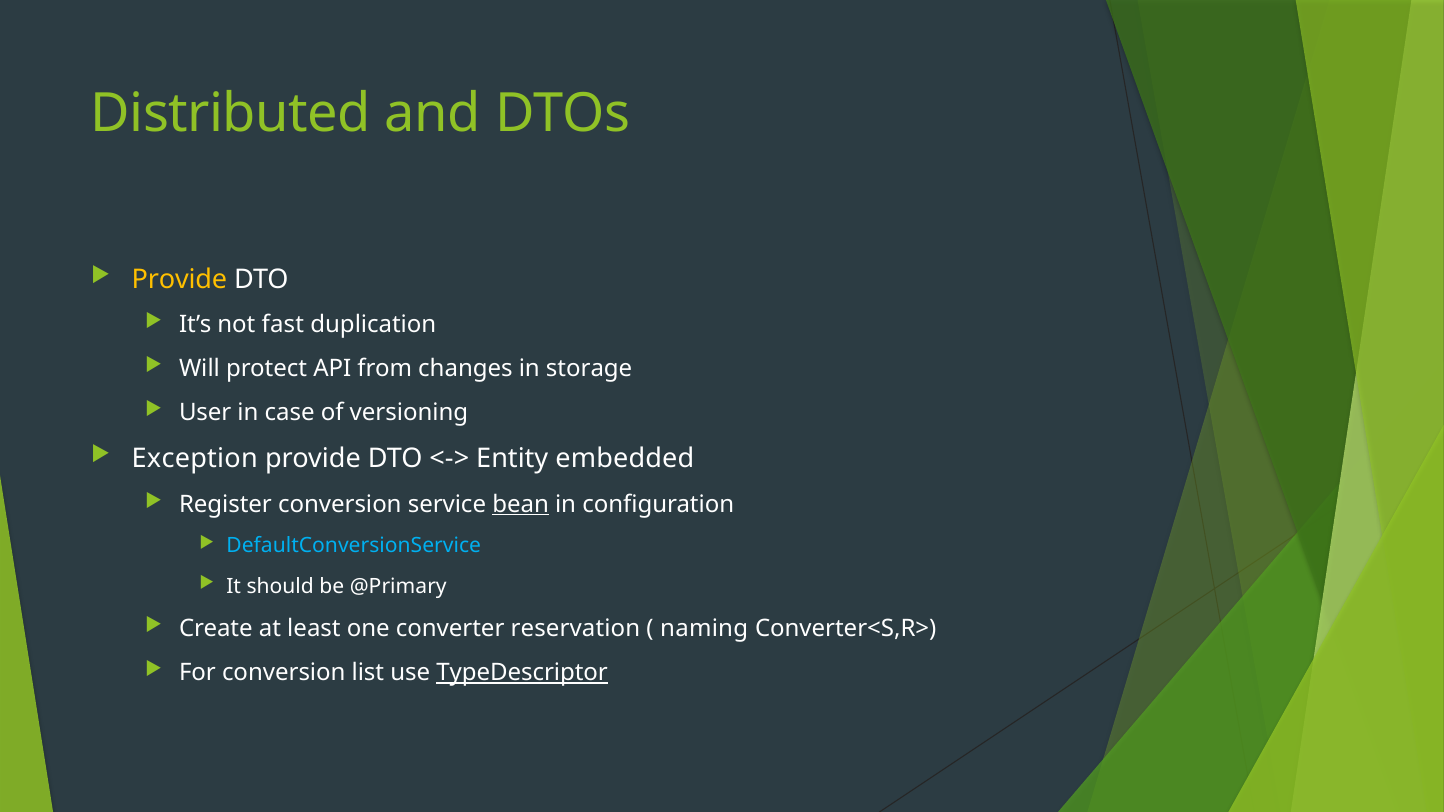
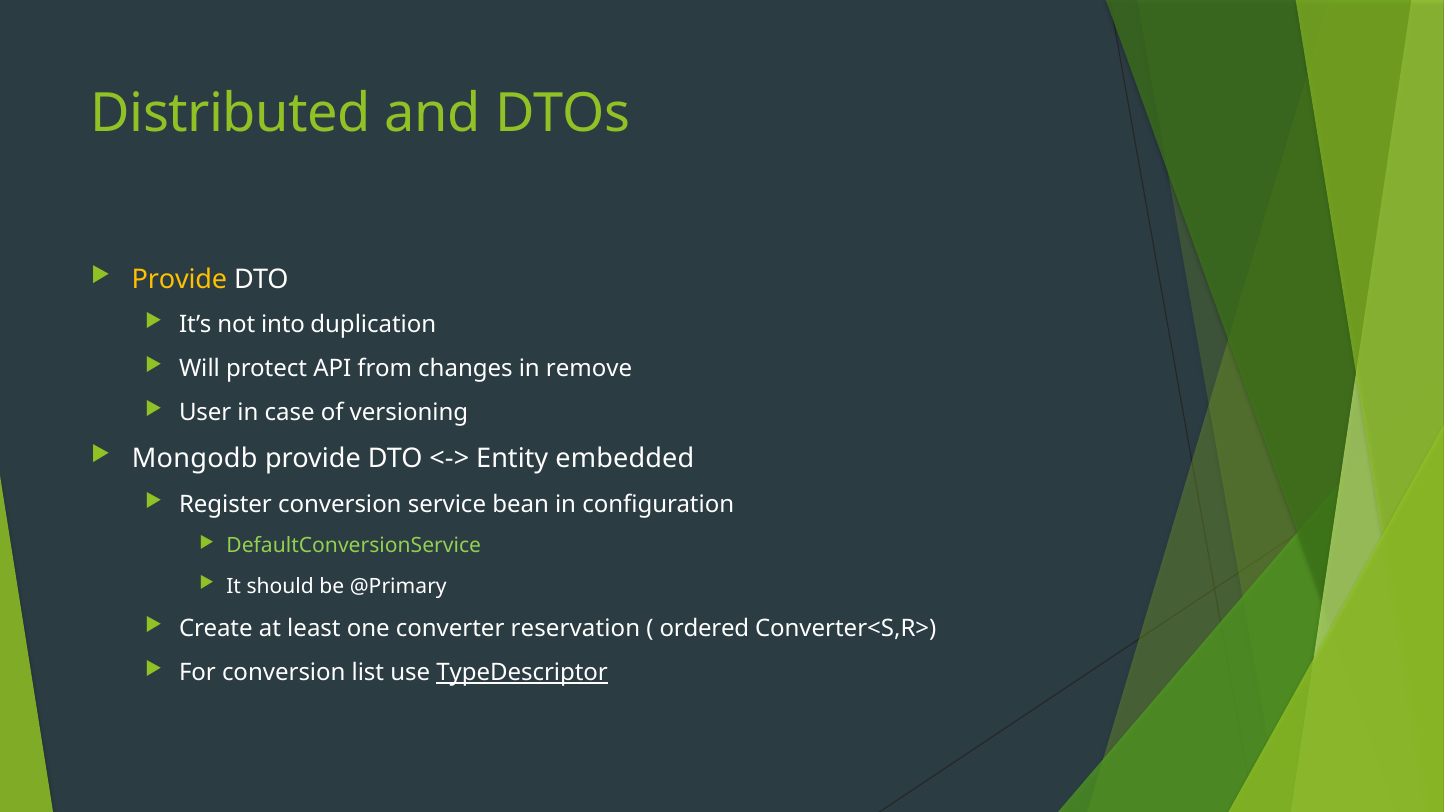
fast: fast -> into
storage: storage -> remove
Exception: Exception -> Mongodb
bean underline: present -> none
DefaultConversionService colour: light blue -> light green
naming: naming -> ordered
